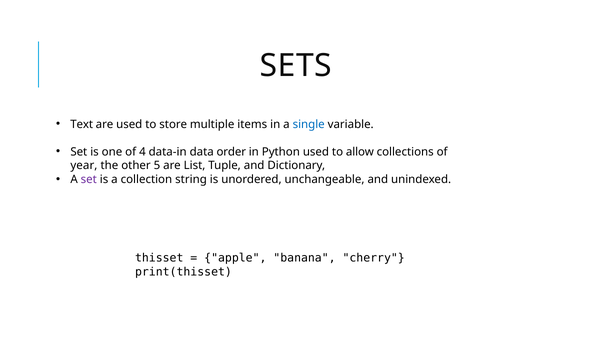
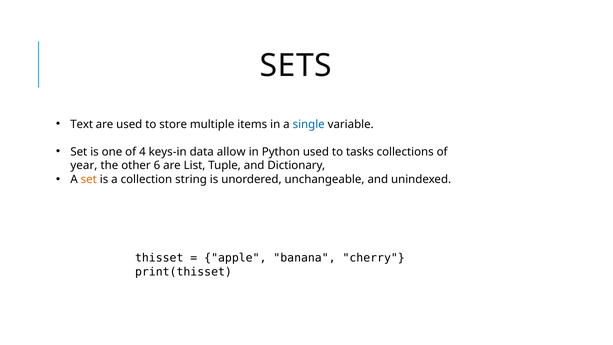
data-in: data-in -> keys-in
order: order -> allow
allow: allow -> tasks
5: 5 -> 6
set at (89, 179) colour: purple -> orange
